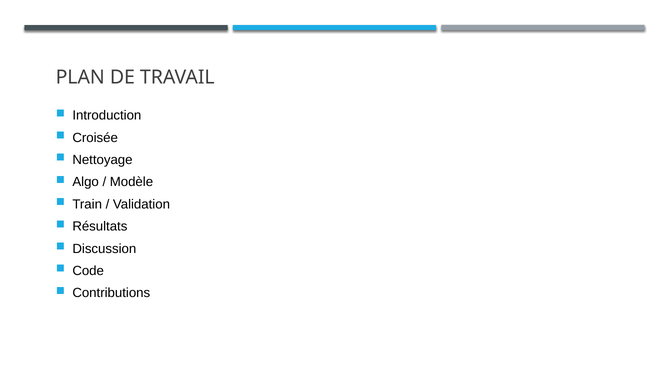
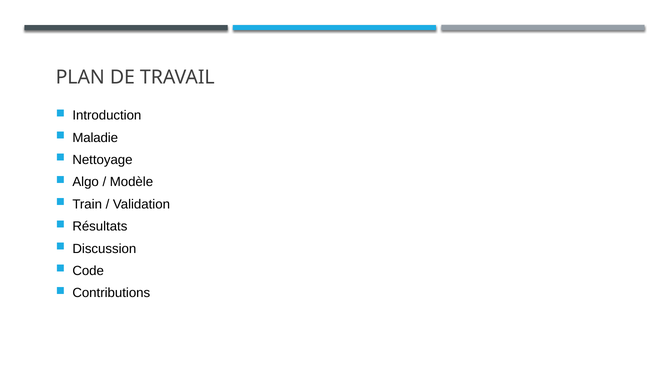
Croisée: Croisée -> Maladie
